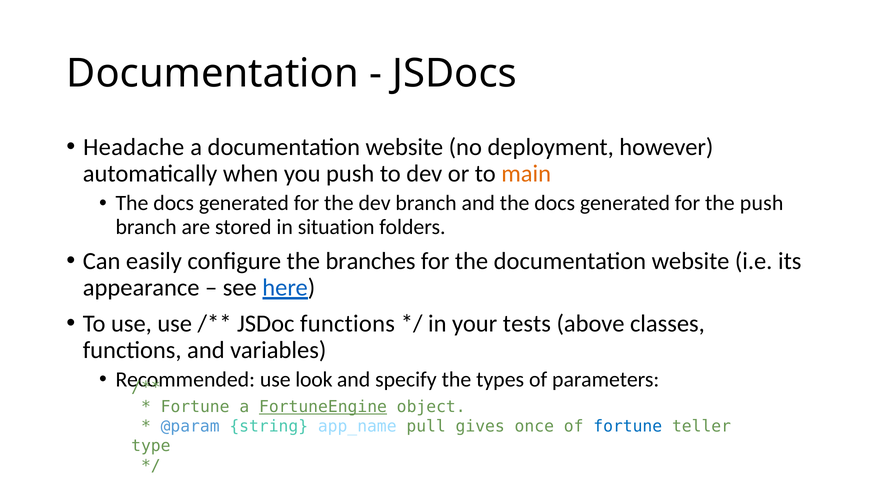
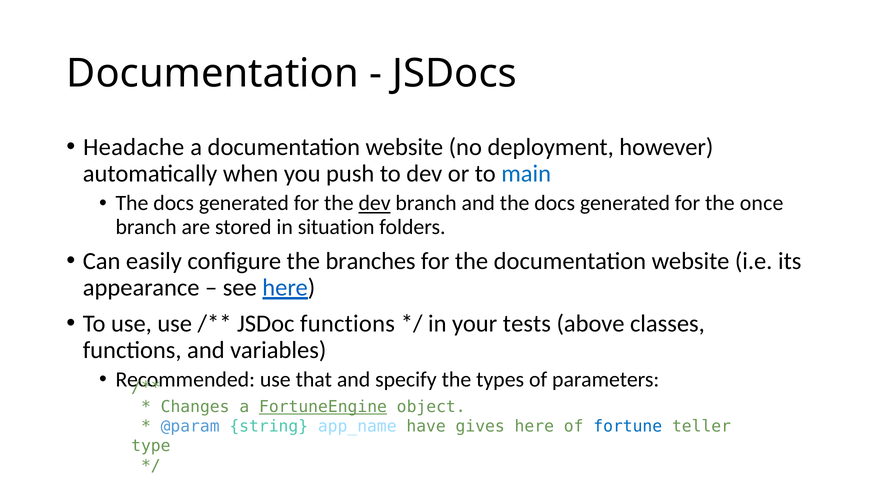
main colour: orange -> blue
dev at (375, 203) underline: none -> present
the push: push -> once
look: look -> that
Fortune at (195, 406): Fortune -> Changes
pull: pull -> have
gives once: once -> here
